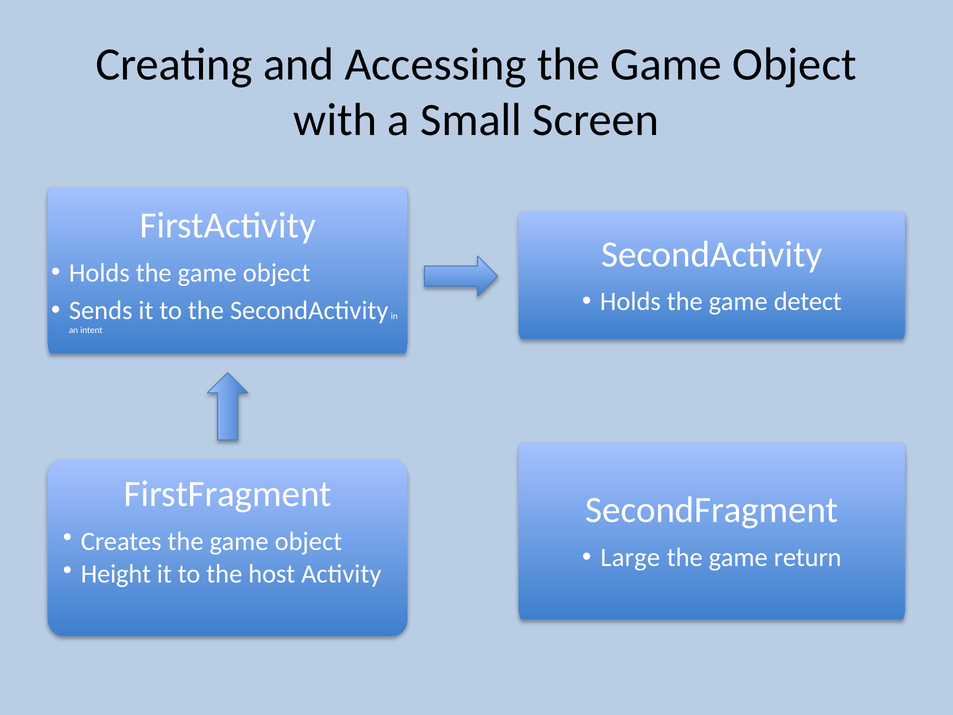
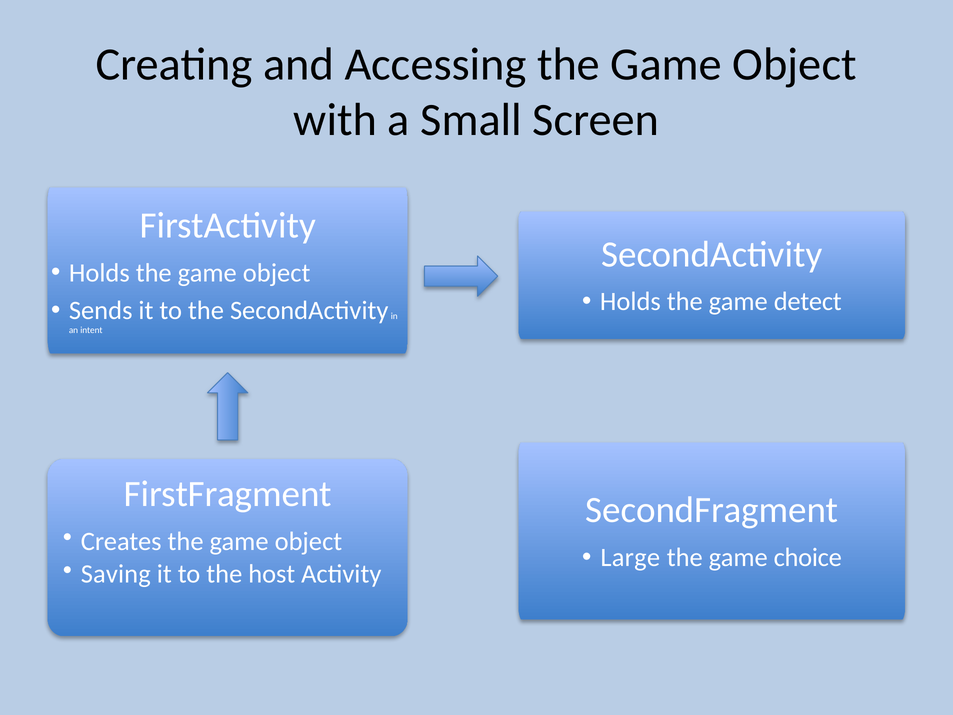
return: return -> choice
Height: Height -> Saving
